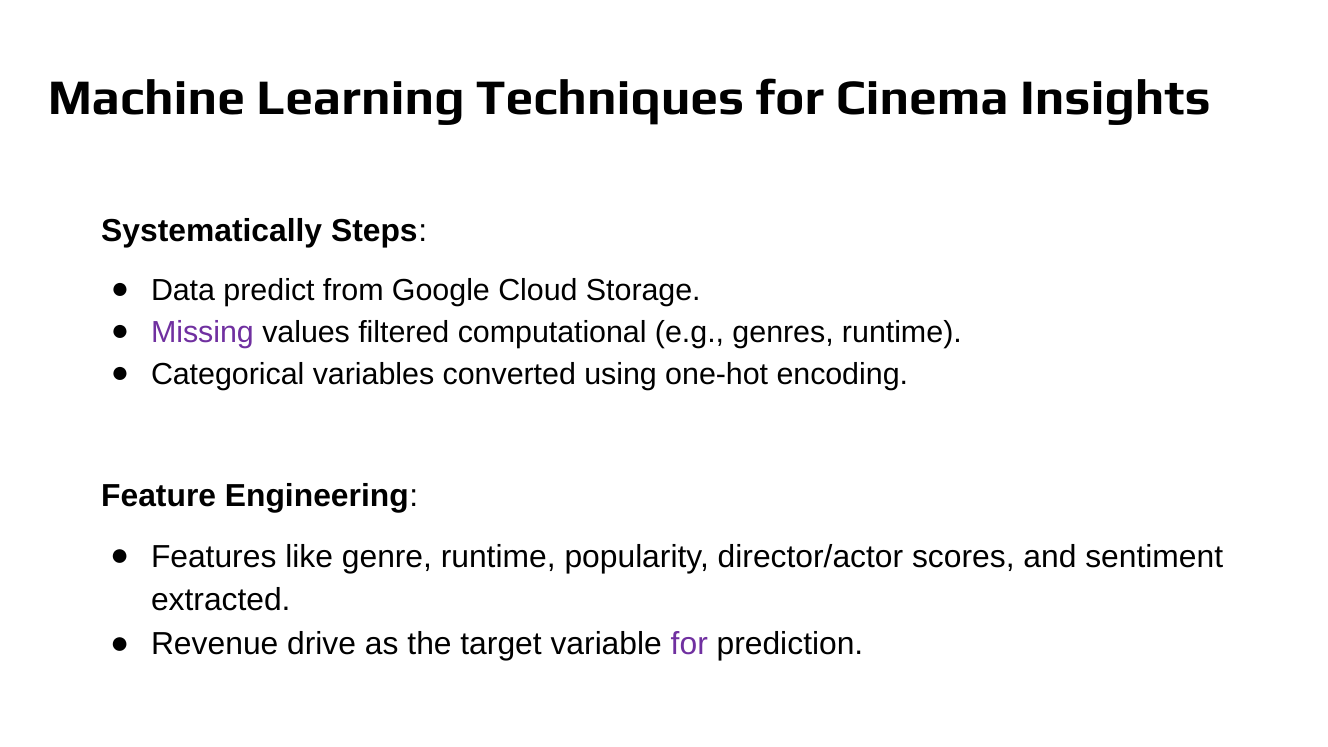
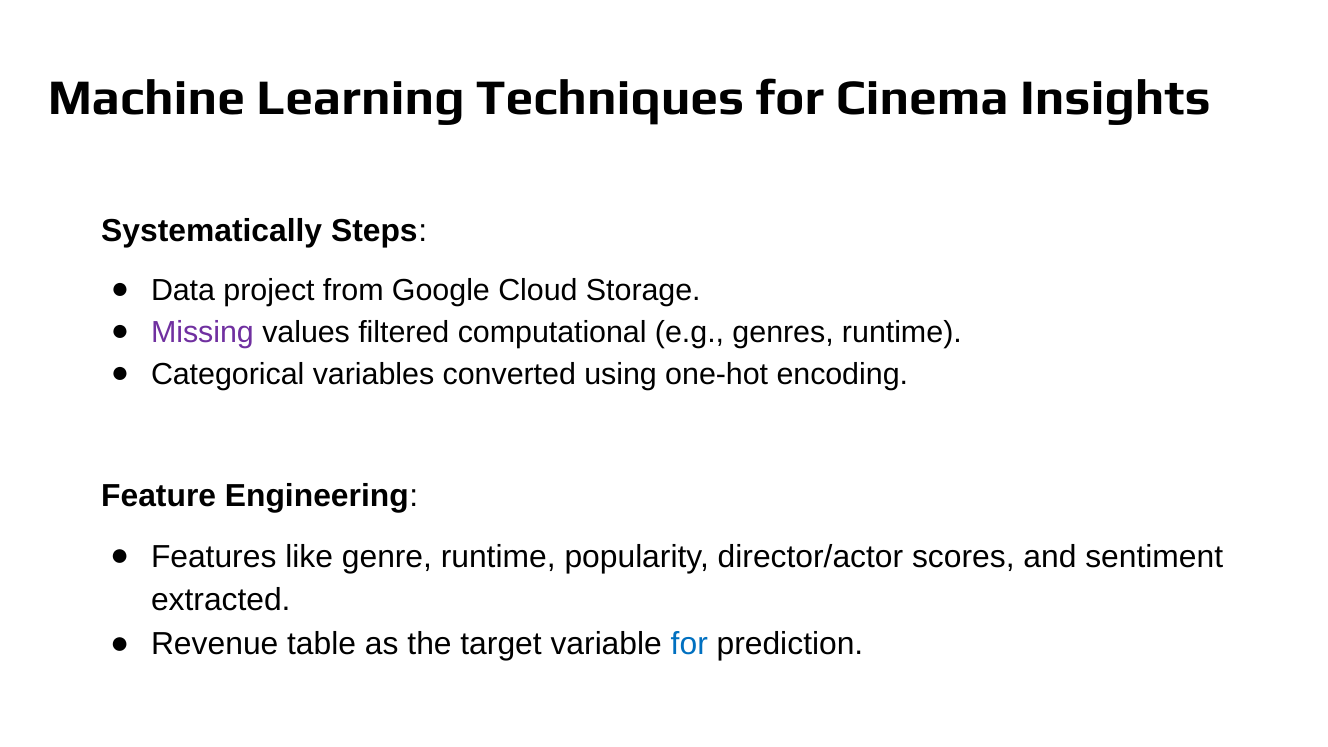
predict: predict -> project
drive: drive -> table
for at (689, 644) colour: purple -> blue
